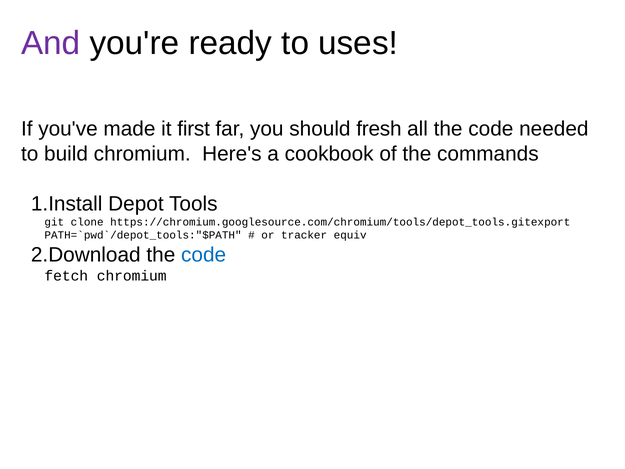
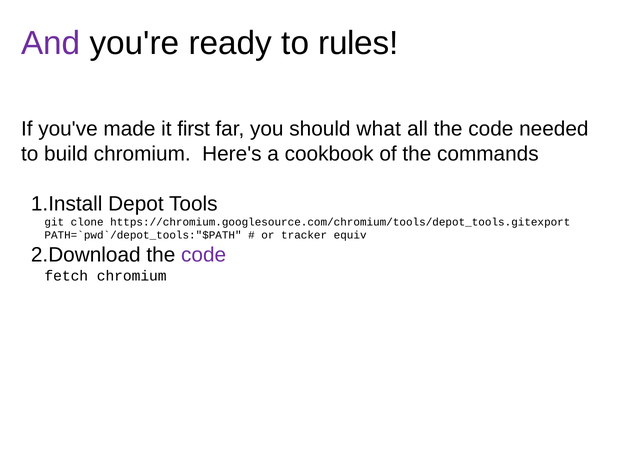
uses: uses -> rules
fresh: fresh -> what
code at (204, 255) colour: blue -> purple
